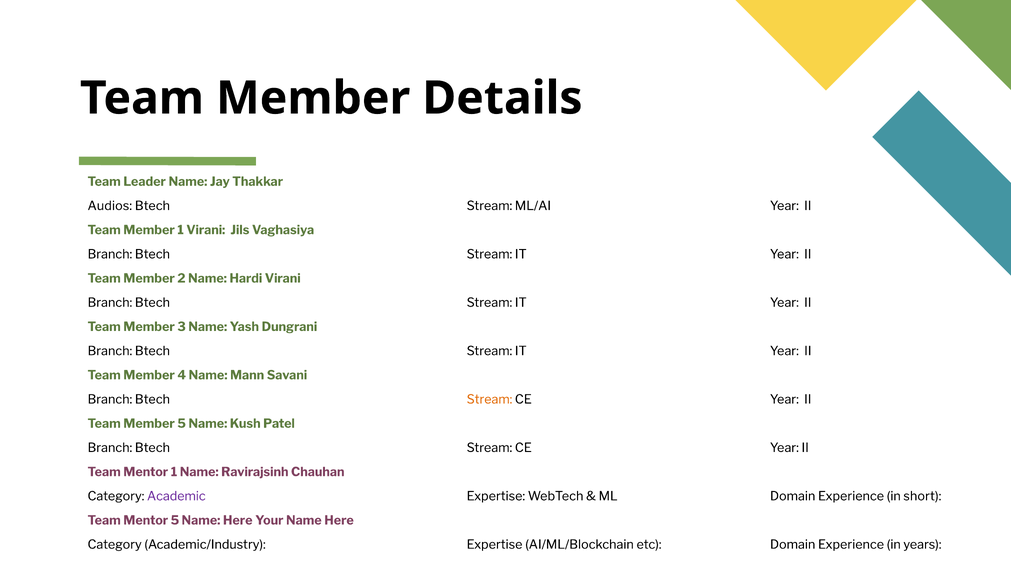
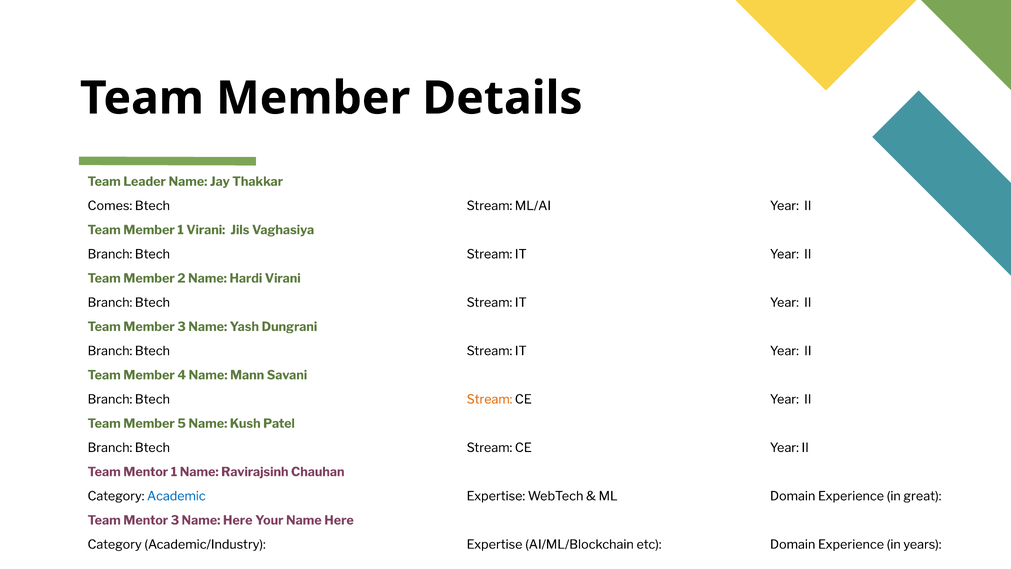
Audios: Audios -> Comes
Academic colour: purple -> blue
short: short -> great
Mentor 5: 5 -> 3
